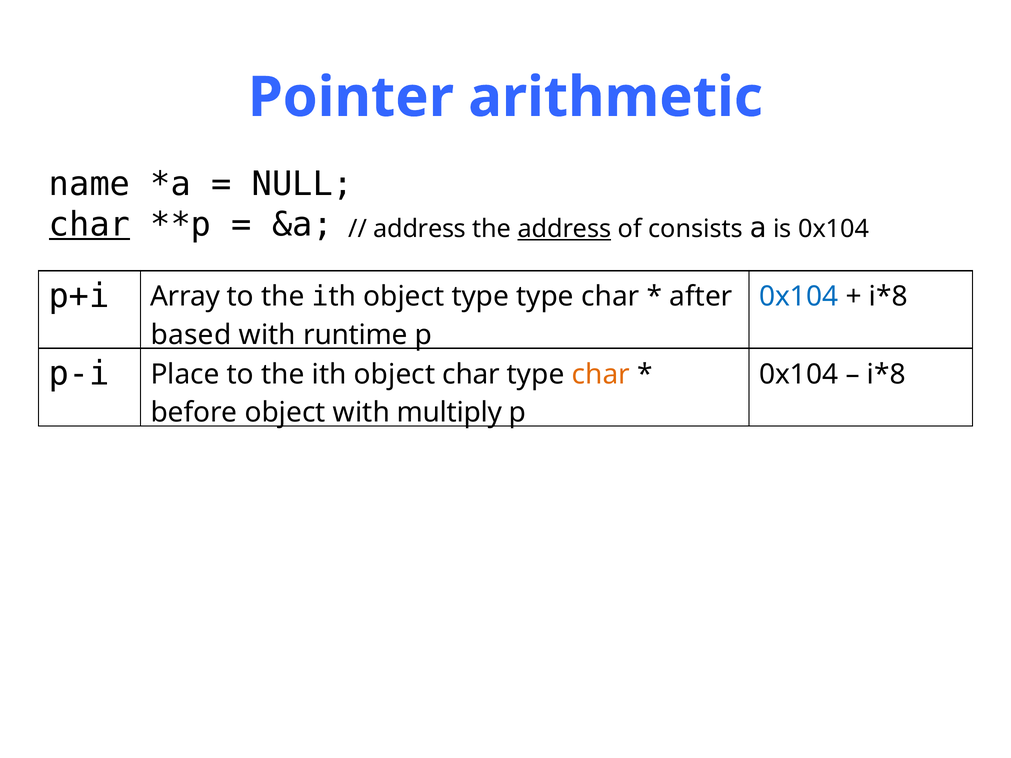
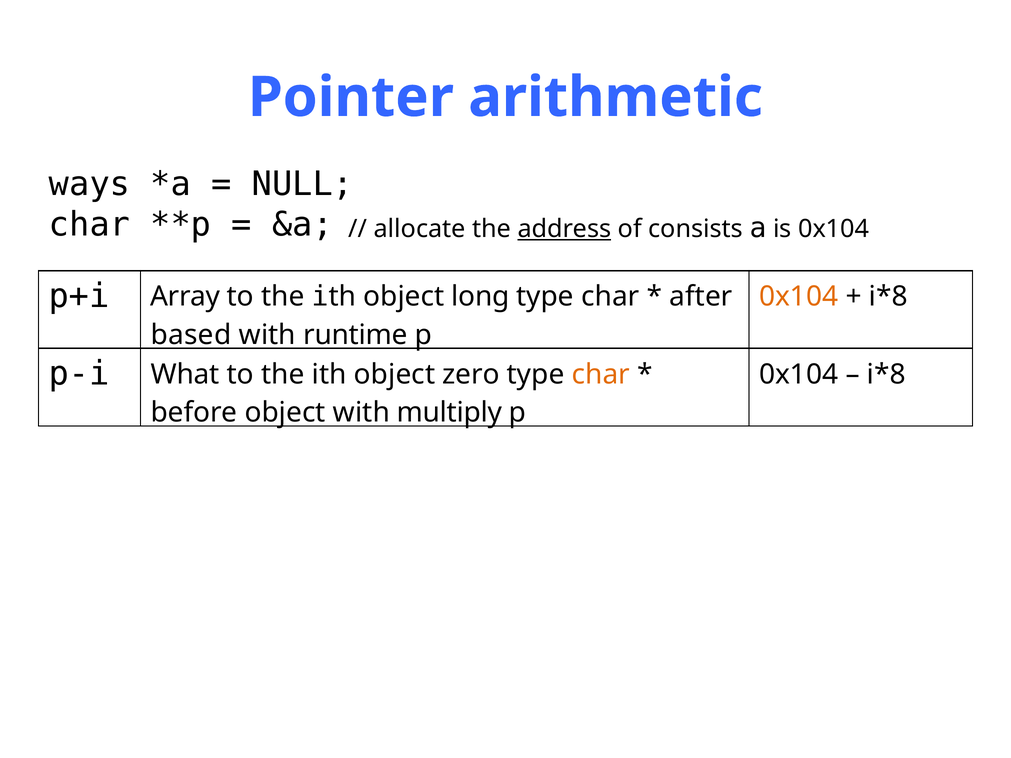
name: name -> ways
char at (90, 225) underline: present -> none
address at (420, 229): address -> allocate
object type: type -> long
0x104 at (799, 297) colour: blue -> orange
Place: Place -> What
object char: char -> zero
